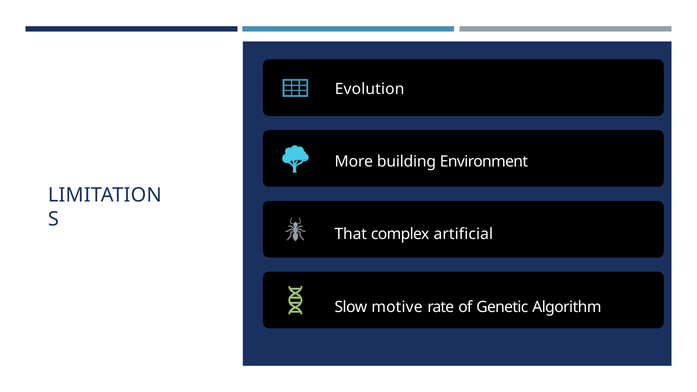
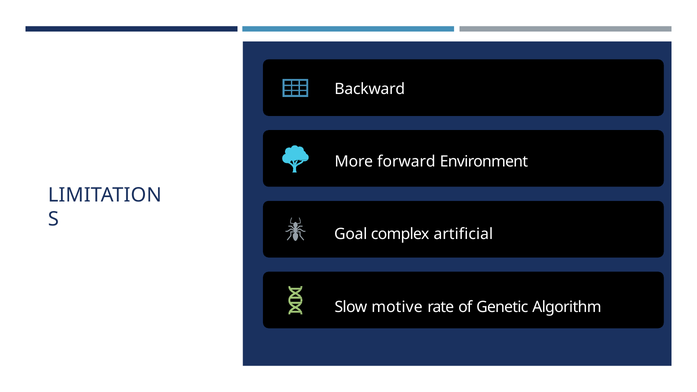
Evolution: Evolution -> Backward
building: building -> forward
That: That -> Goal
